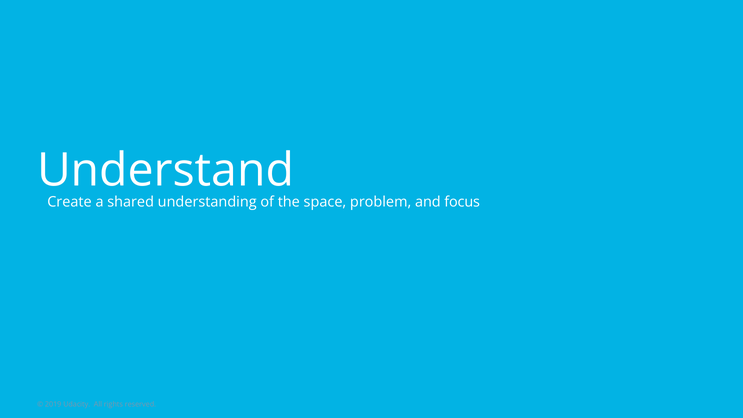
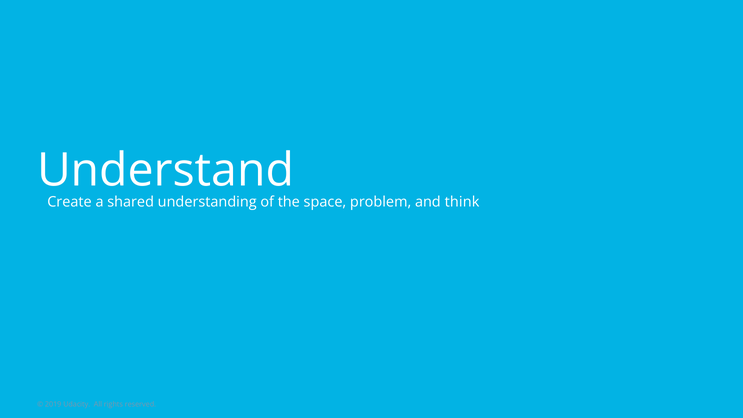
focus: focus -> think
